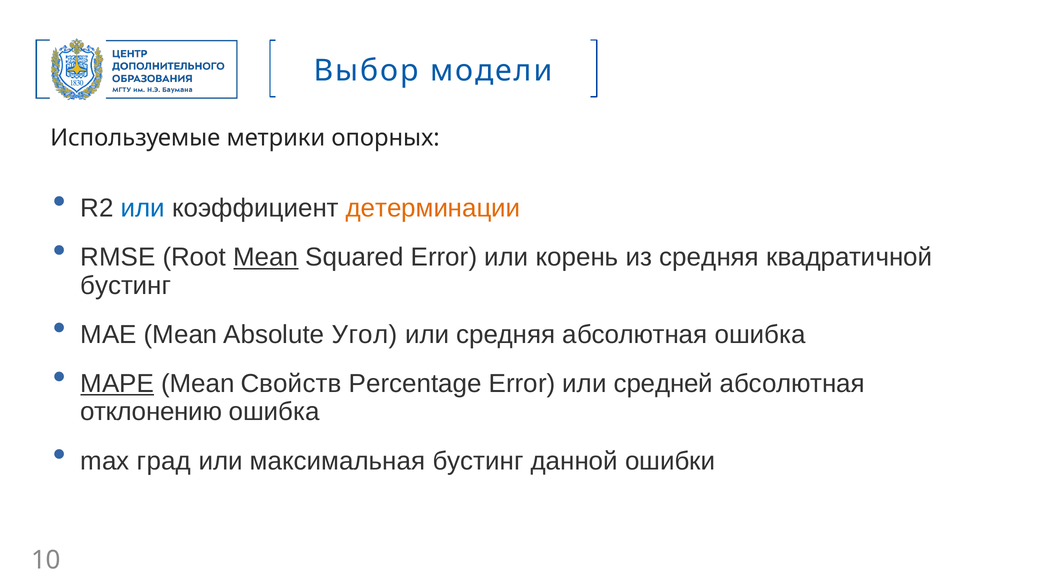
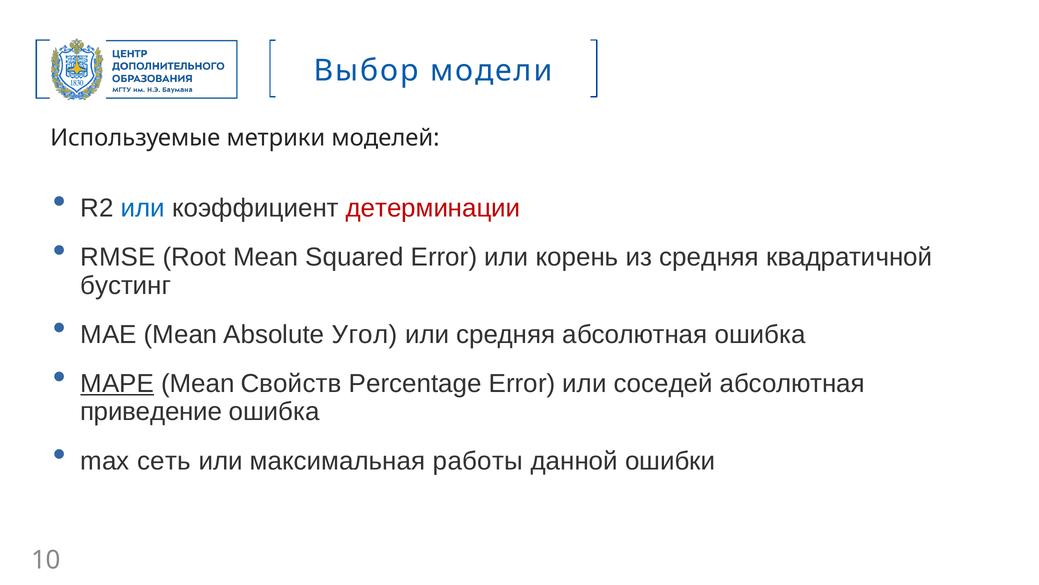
опорных: опорных -> моделей
детерминации colour: orange -> red
Mean at (266, 257) underline: present -> none
средней: средней -> соседей
отклонению: отклонению -> приведение
град: град -> сеть
максимальная бустинг: бустинг -> работы
